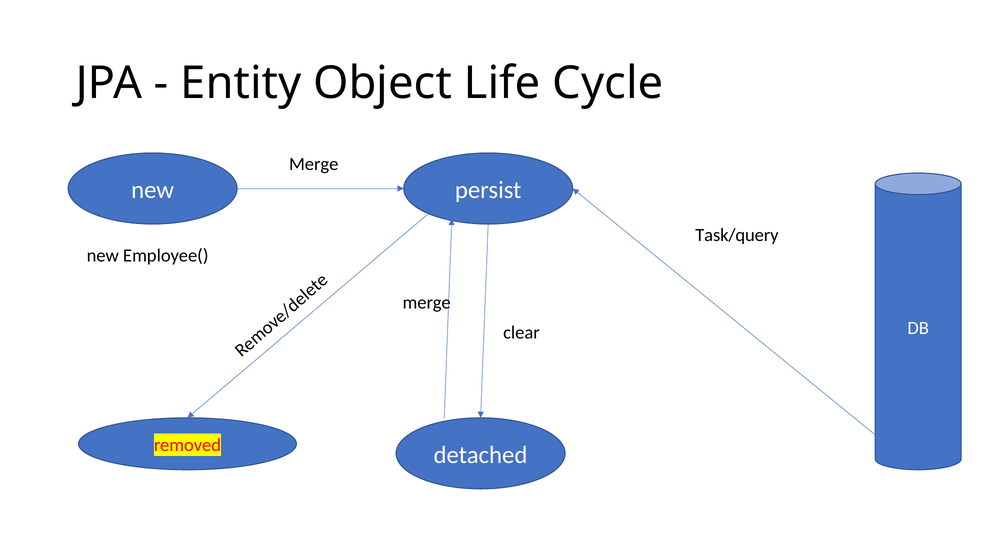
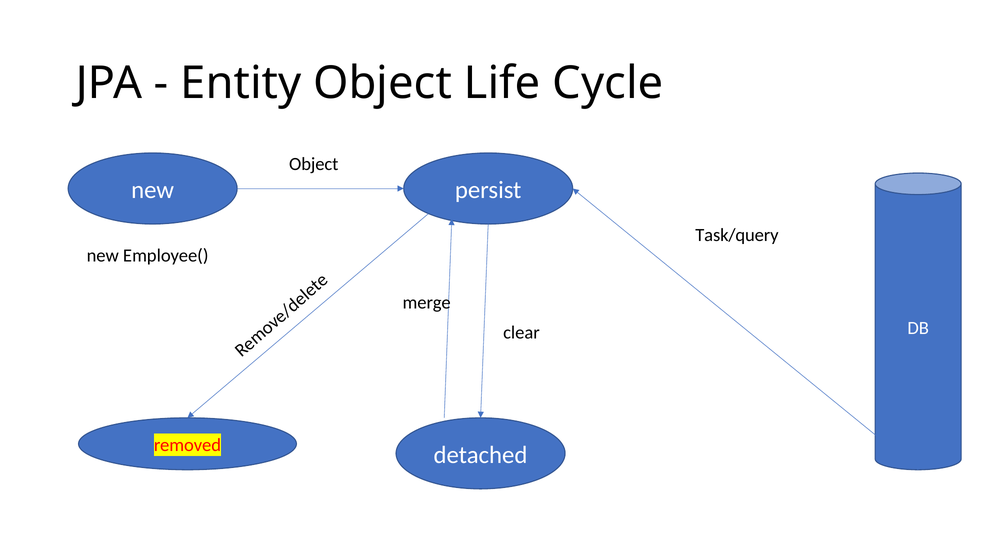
Merge at (314, 164): Merge -> Object
